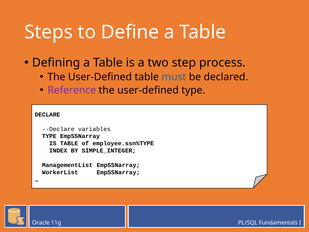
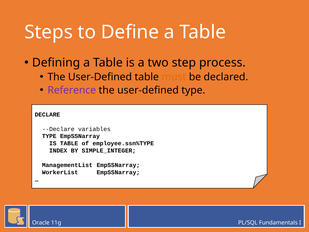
must colour: blue -> orange
